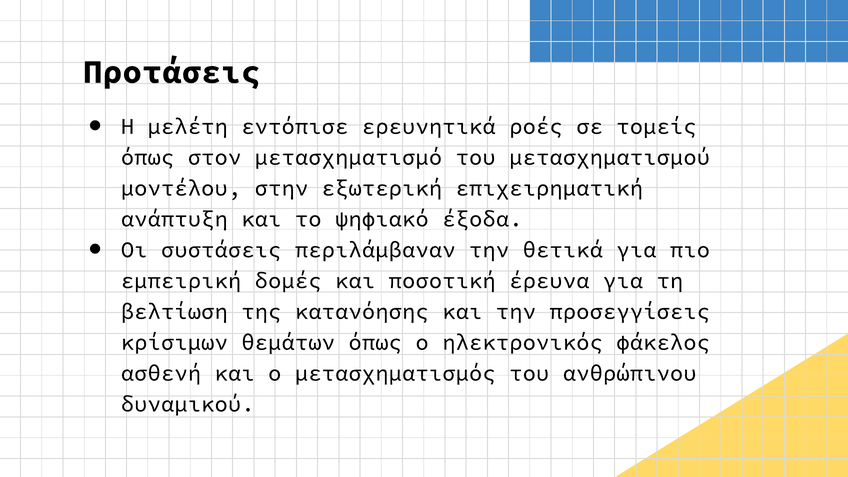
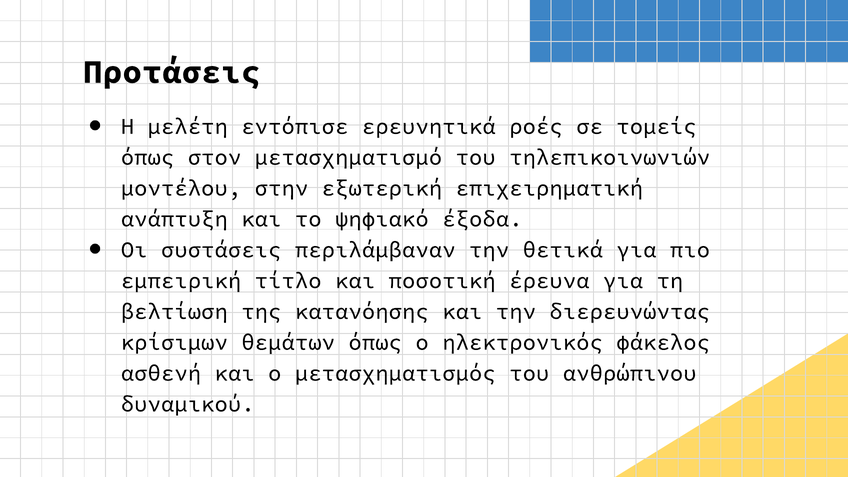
μετασχηματισμού: μετασχηματισμού -> τηλεπικοινωνιών
δομές: δομές -> τίτλο
προσεγγίσεις: προσεγγίσεις -> διερευνώντας
